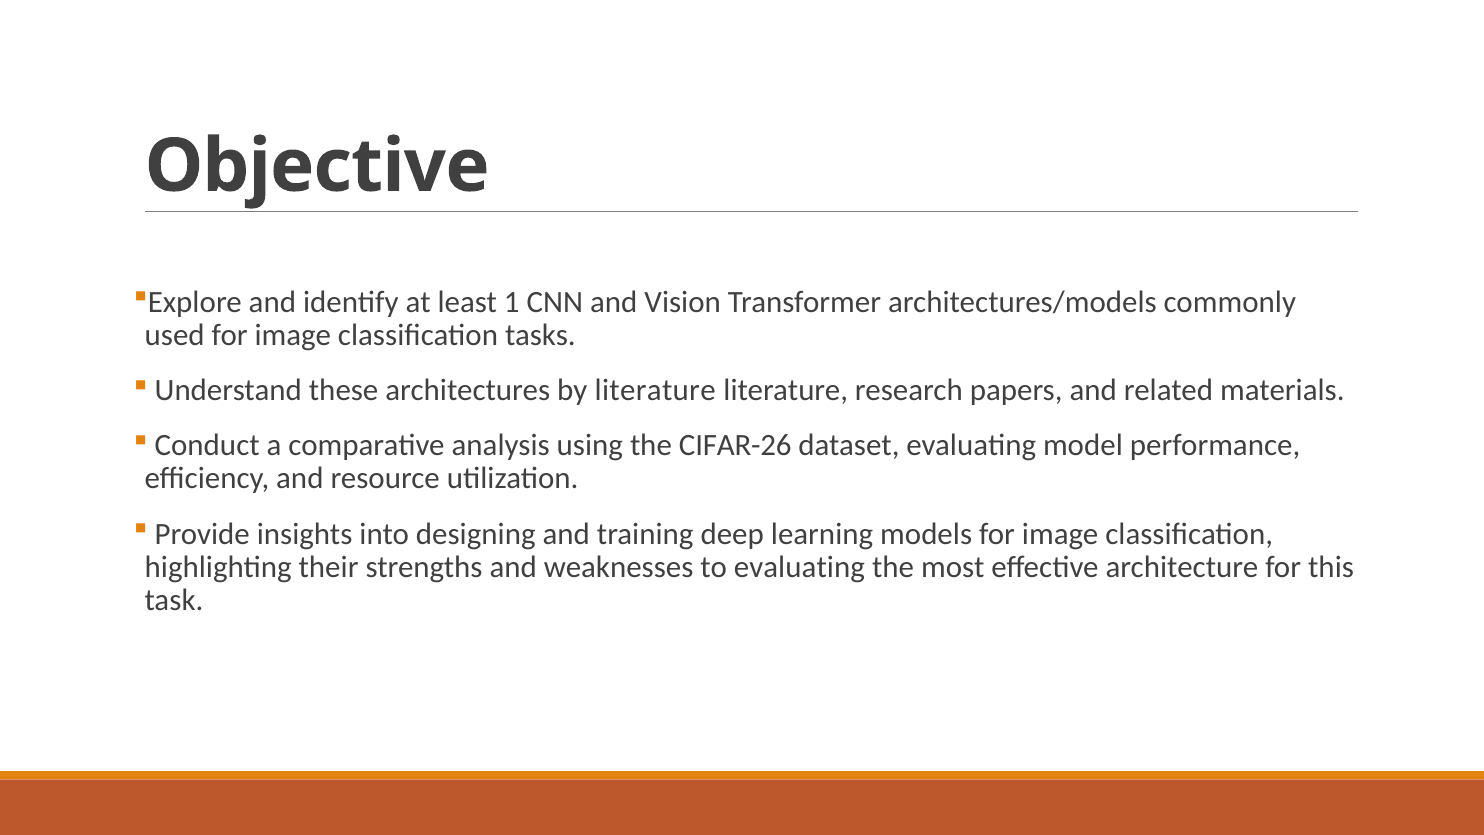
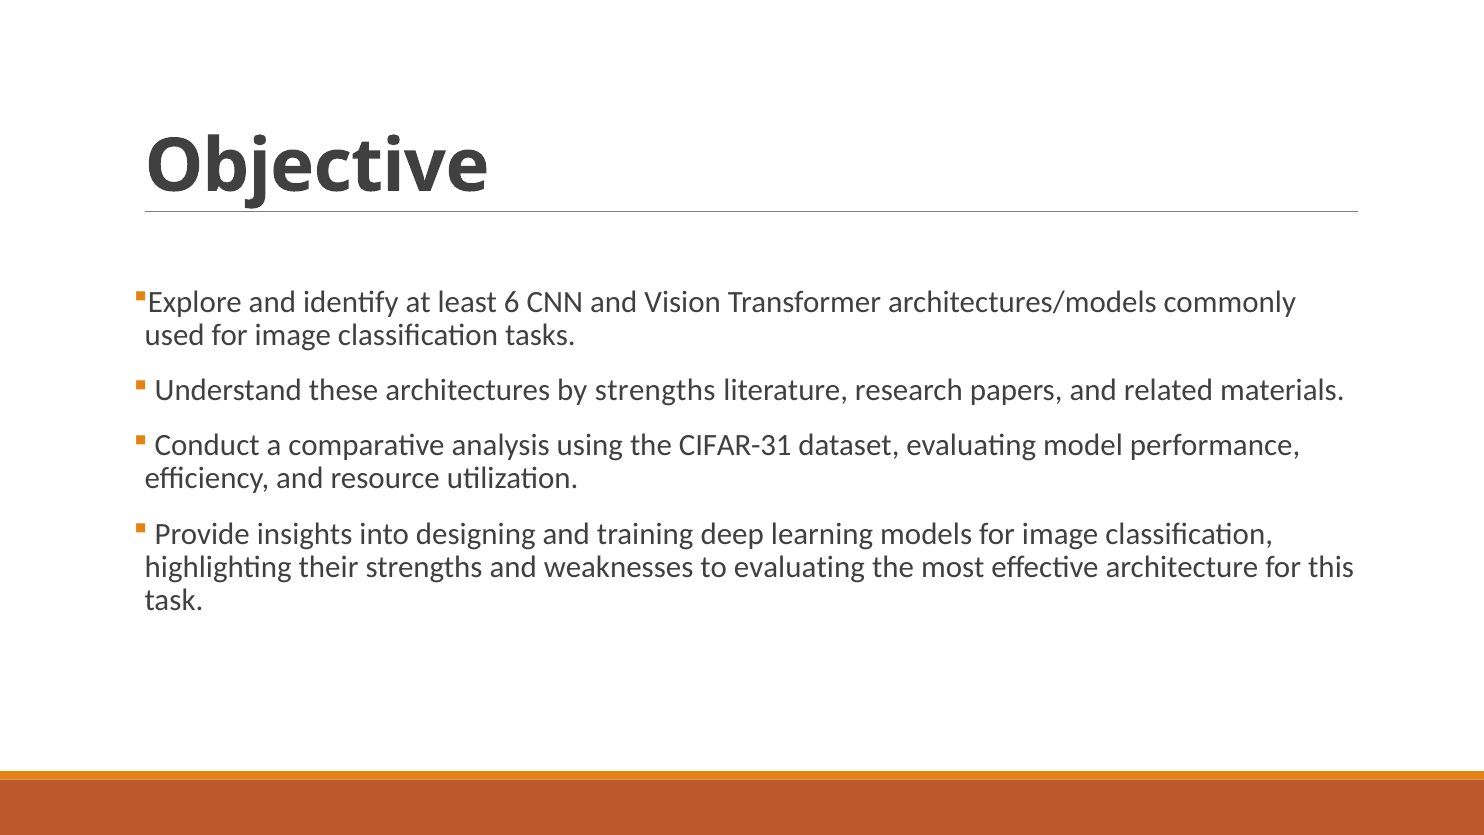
1: 1 -> 6
by literature: literature -> strengths
CIFAR-26: CIFAR-26 -> CIFAR-31
